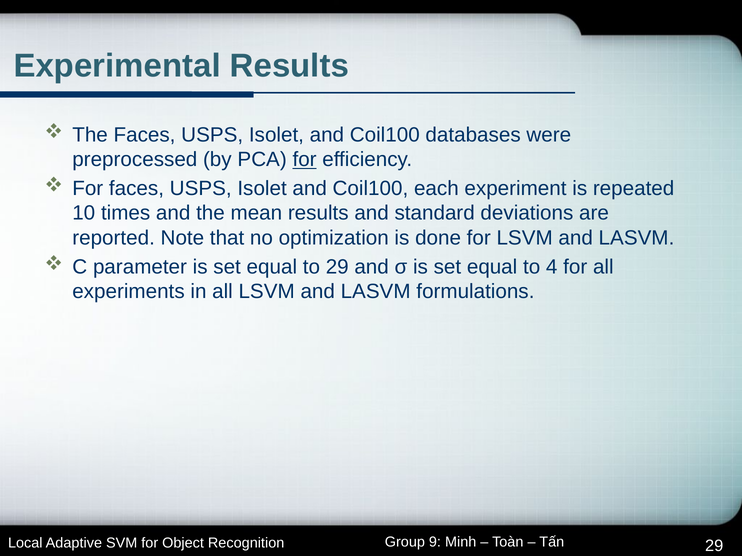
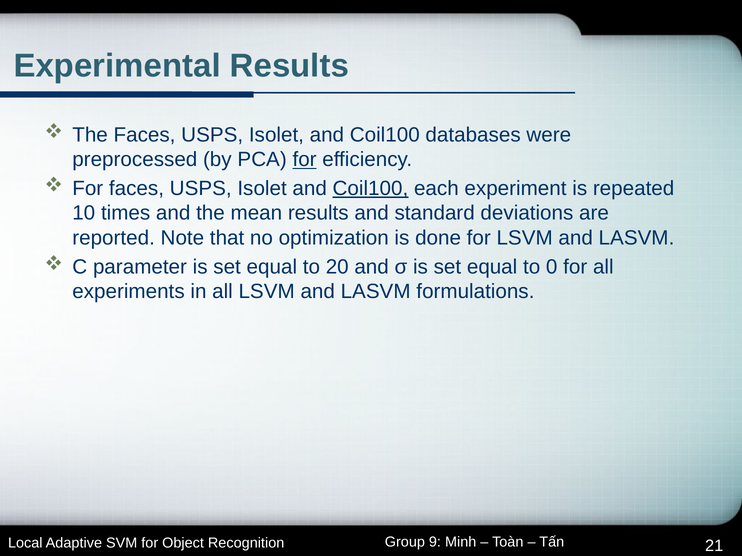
Coil100 at (370, 189) underline: none -> present
to 29: 29 -> 20
4: 4 -> 0
29 at (714, 546): 29 -> 21
